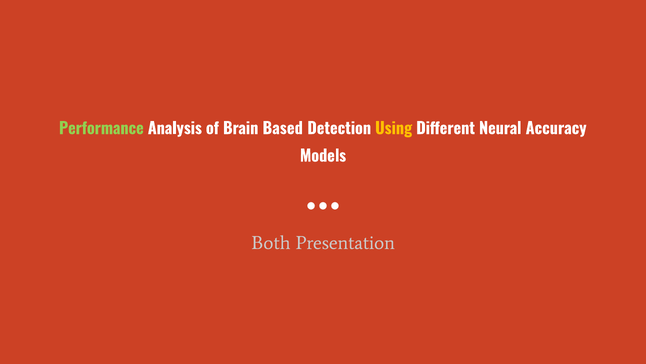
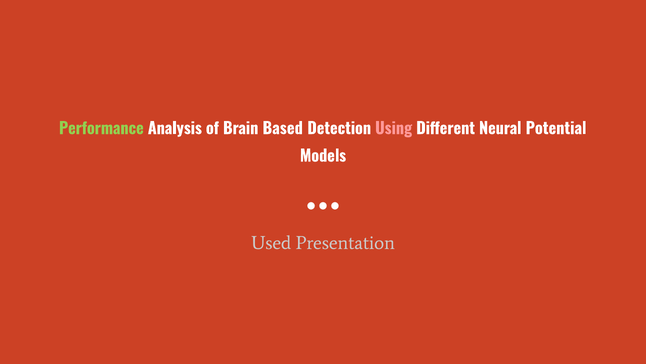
Using colour: yellow -> pink
Accuracy: Accuracy -> Potential
Both: Both -> Used
